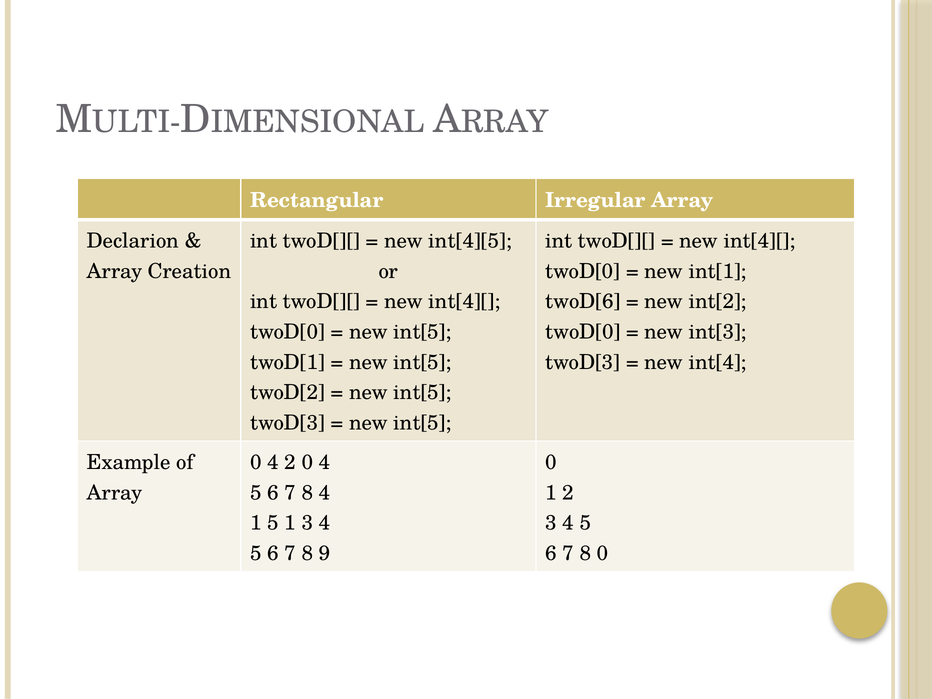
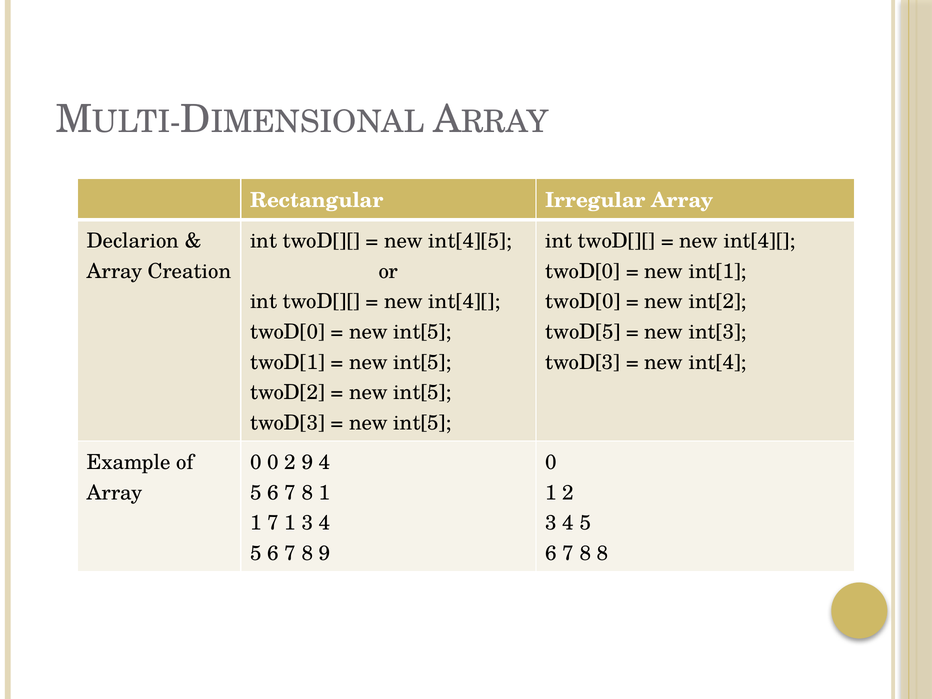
twoD[6 at (583, 302): twoD[6 -> twoD[0
twoD[0 at (583, 332): twoD[0 -> twoD[5
4 at (273, 462): 4 -> 0
2 0: 0 -> 9
8 4: 4 -> 1
1 5: 5 -> 7
8 0: 0 -> 8
